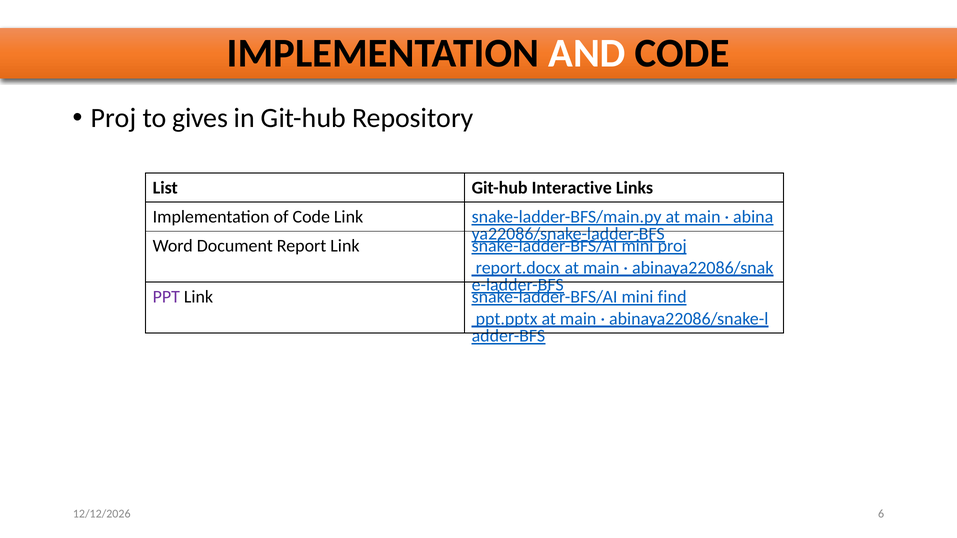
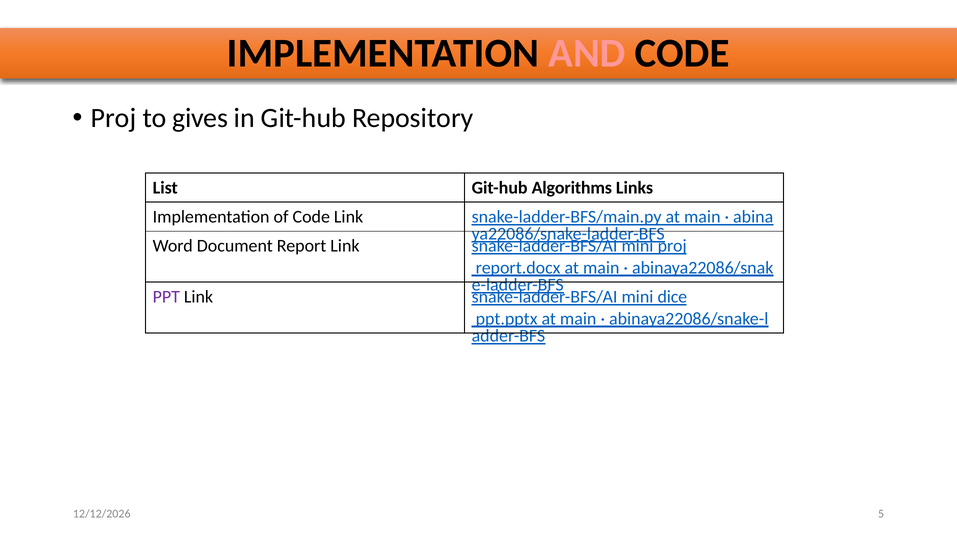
AND colour: white -> pink
Interactive: Interactive -> Algorithms
find: find -> dice
6: 6 -> 5
